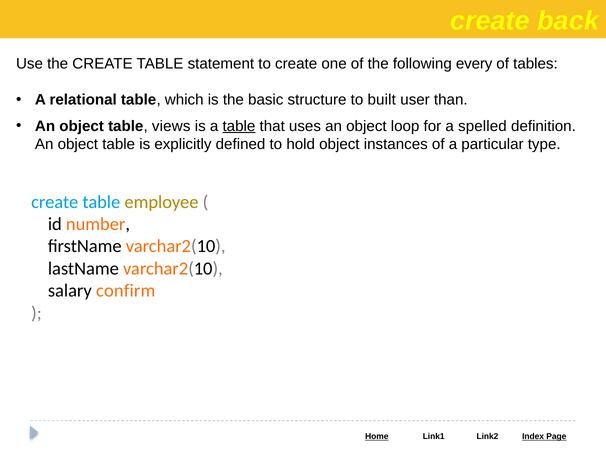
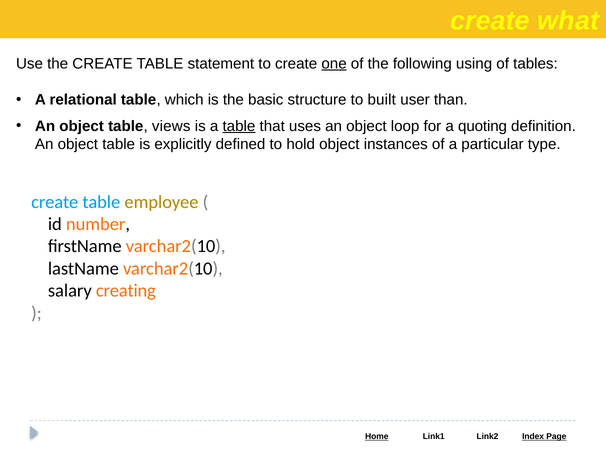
back: back -> what
one underline: none -> present
every: every -> using
spelled: spelled -> quoting
confirm: confirm -> creating
